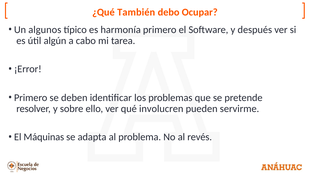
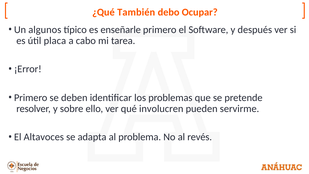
harmonía: harmonía -> enseñarle
algún: algún -> placa
Máquinas: Máquinas -> Altavoces
